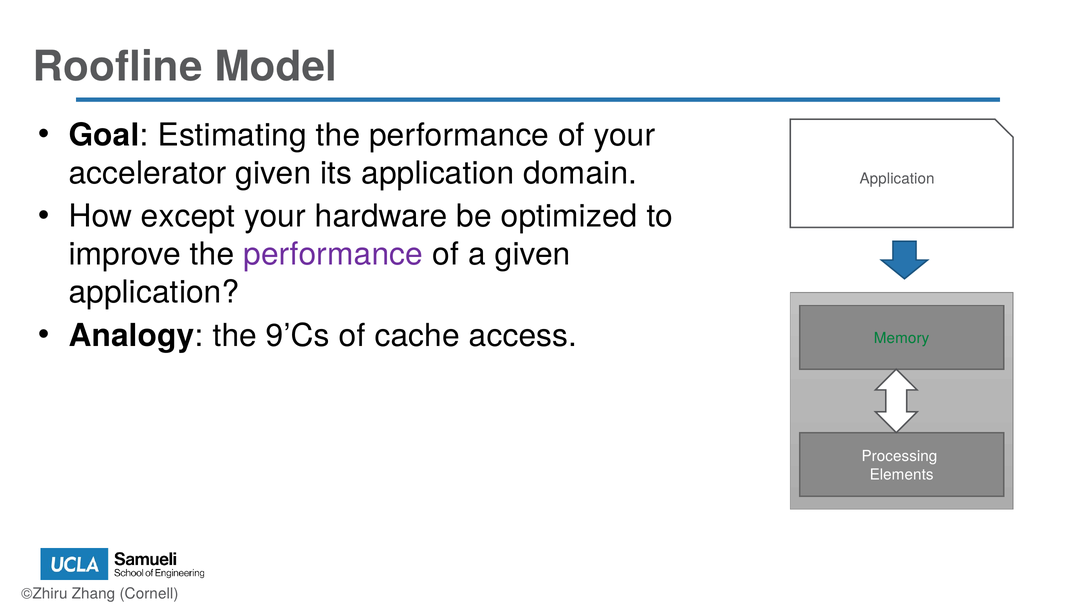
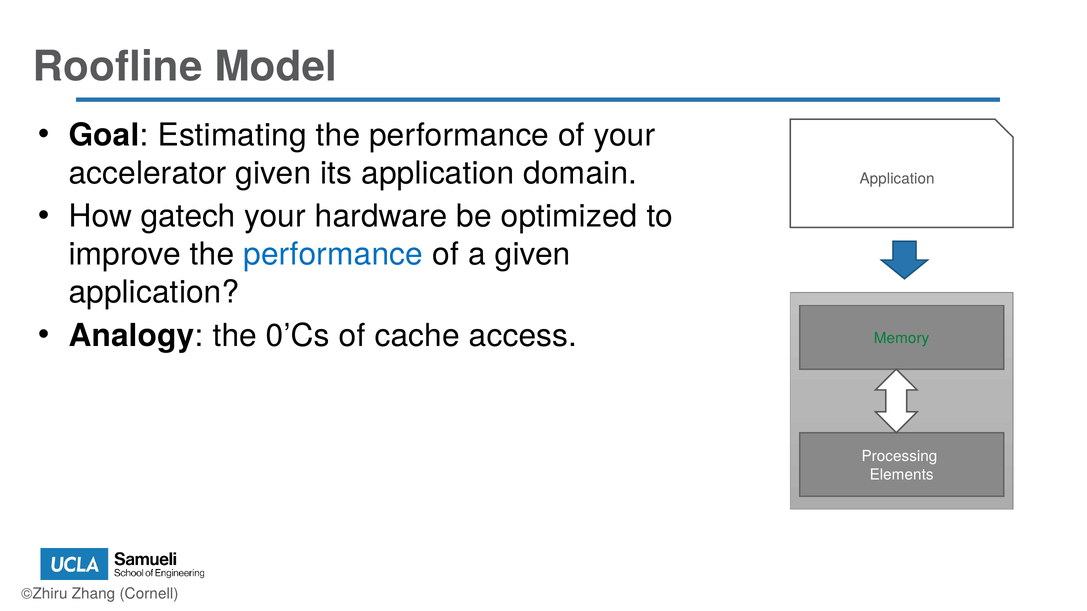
except: except -> gatech
performance at (333, 255) colour: purple -> blue
9’Cs: 9’Cs -> 0’Cs
